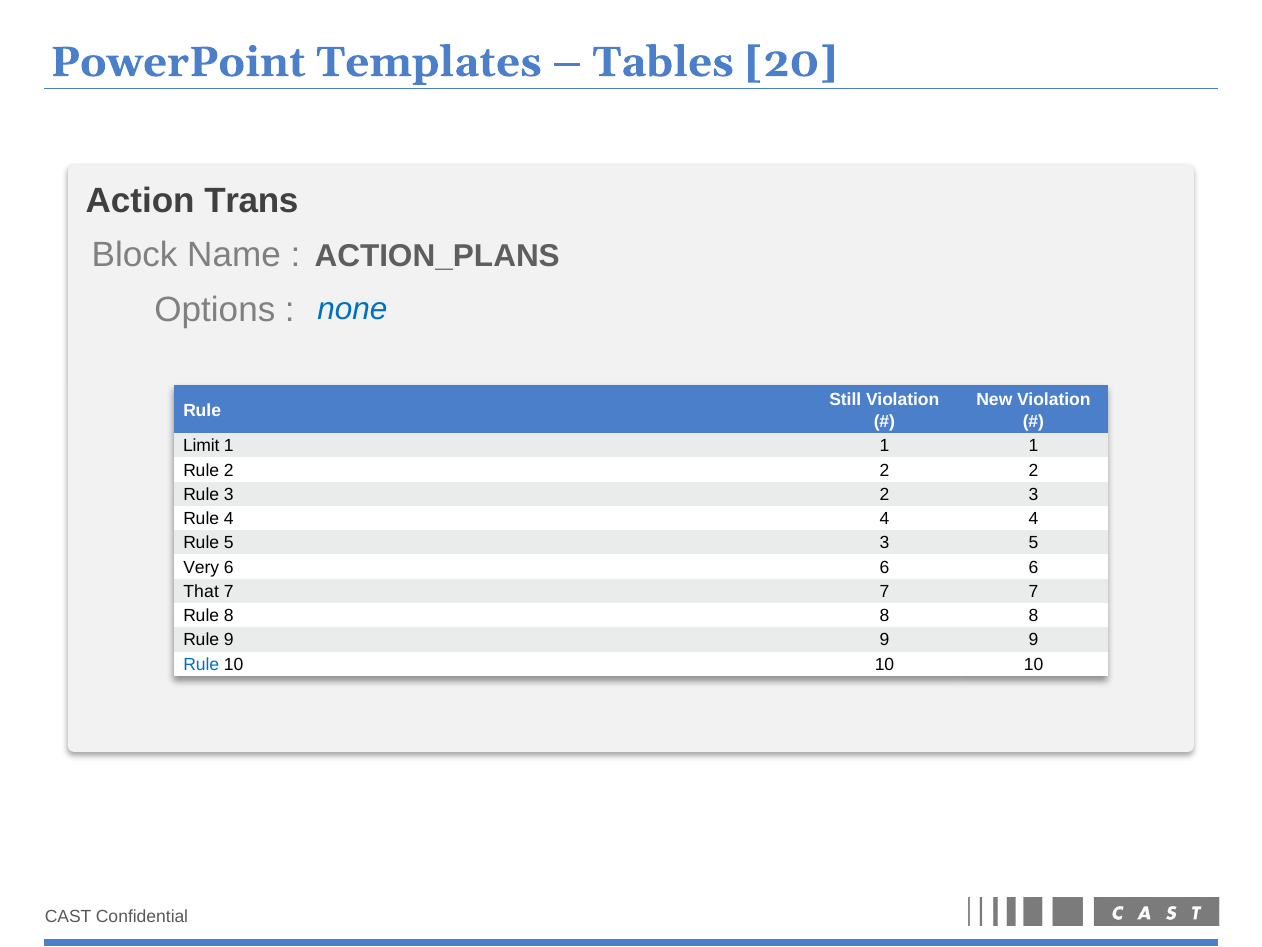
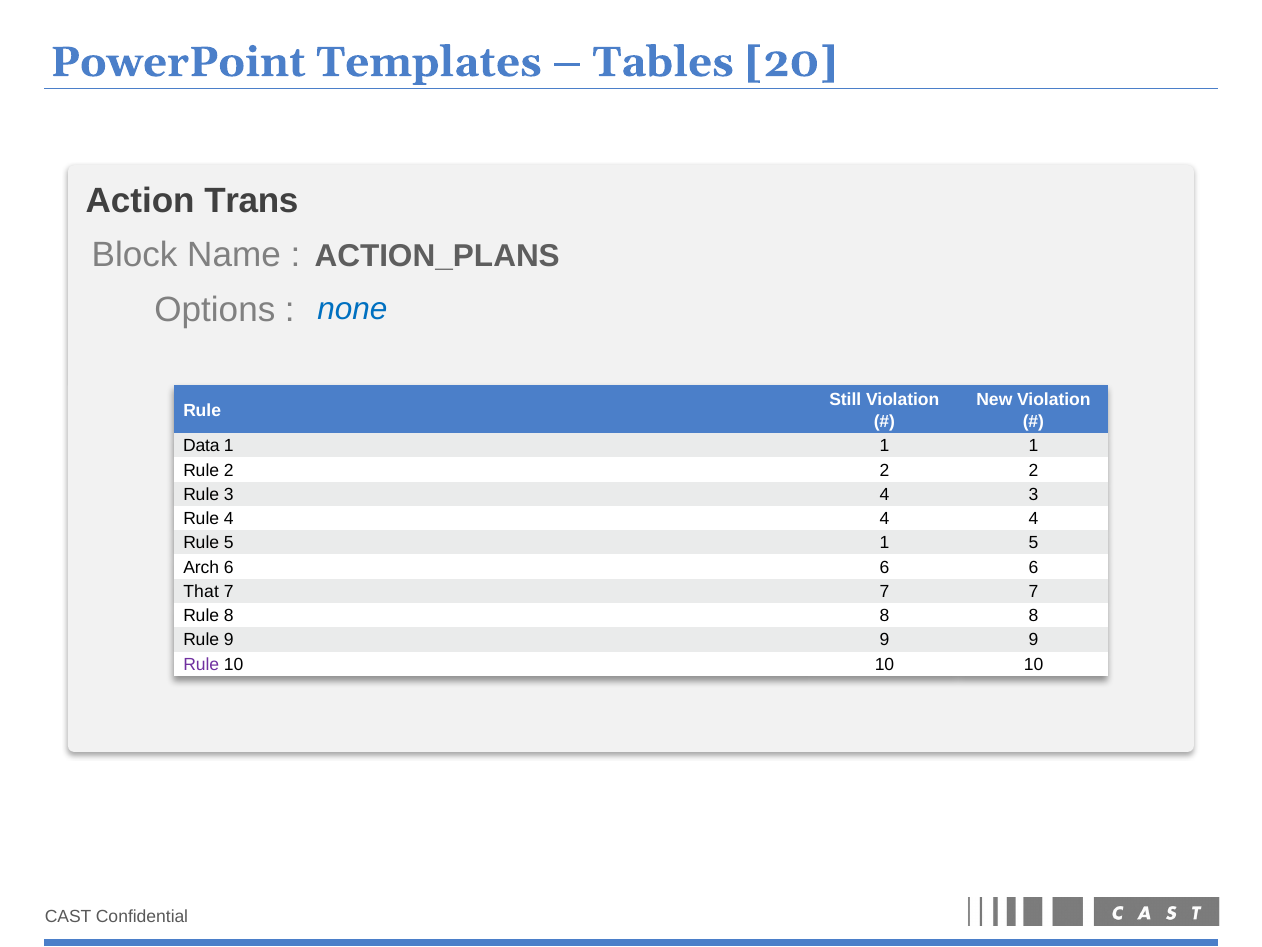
Limit: Limit -> Data
3 2: 2 -> 4
5 3: 3 -> 1
Very: Very -> Arch
Rule at (201, 664) colour: blue -> purple
